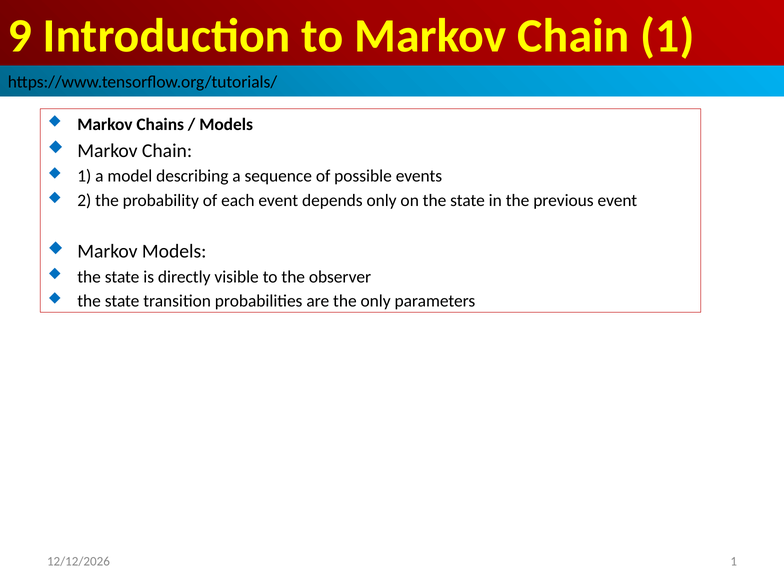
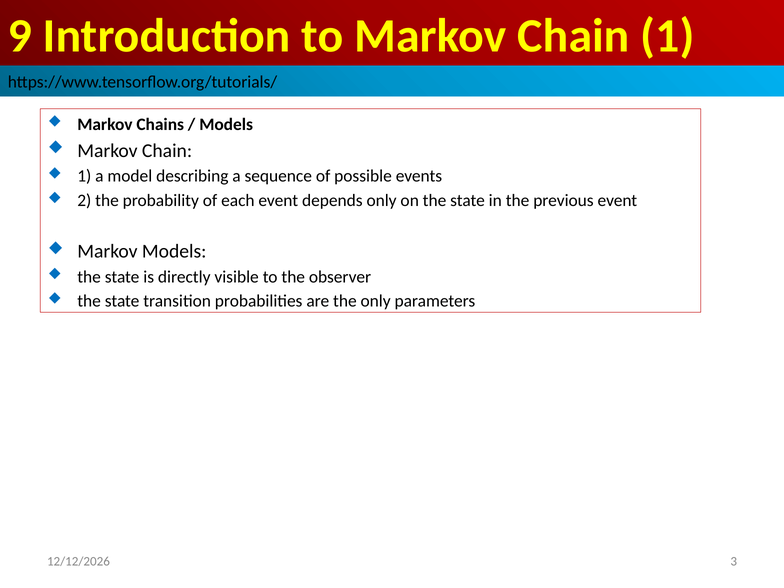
1 at (734, 561): 1 -> 3
